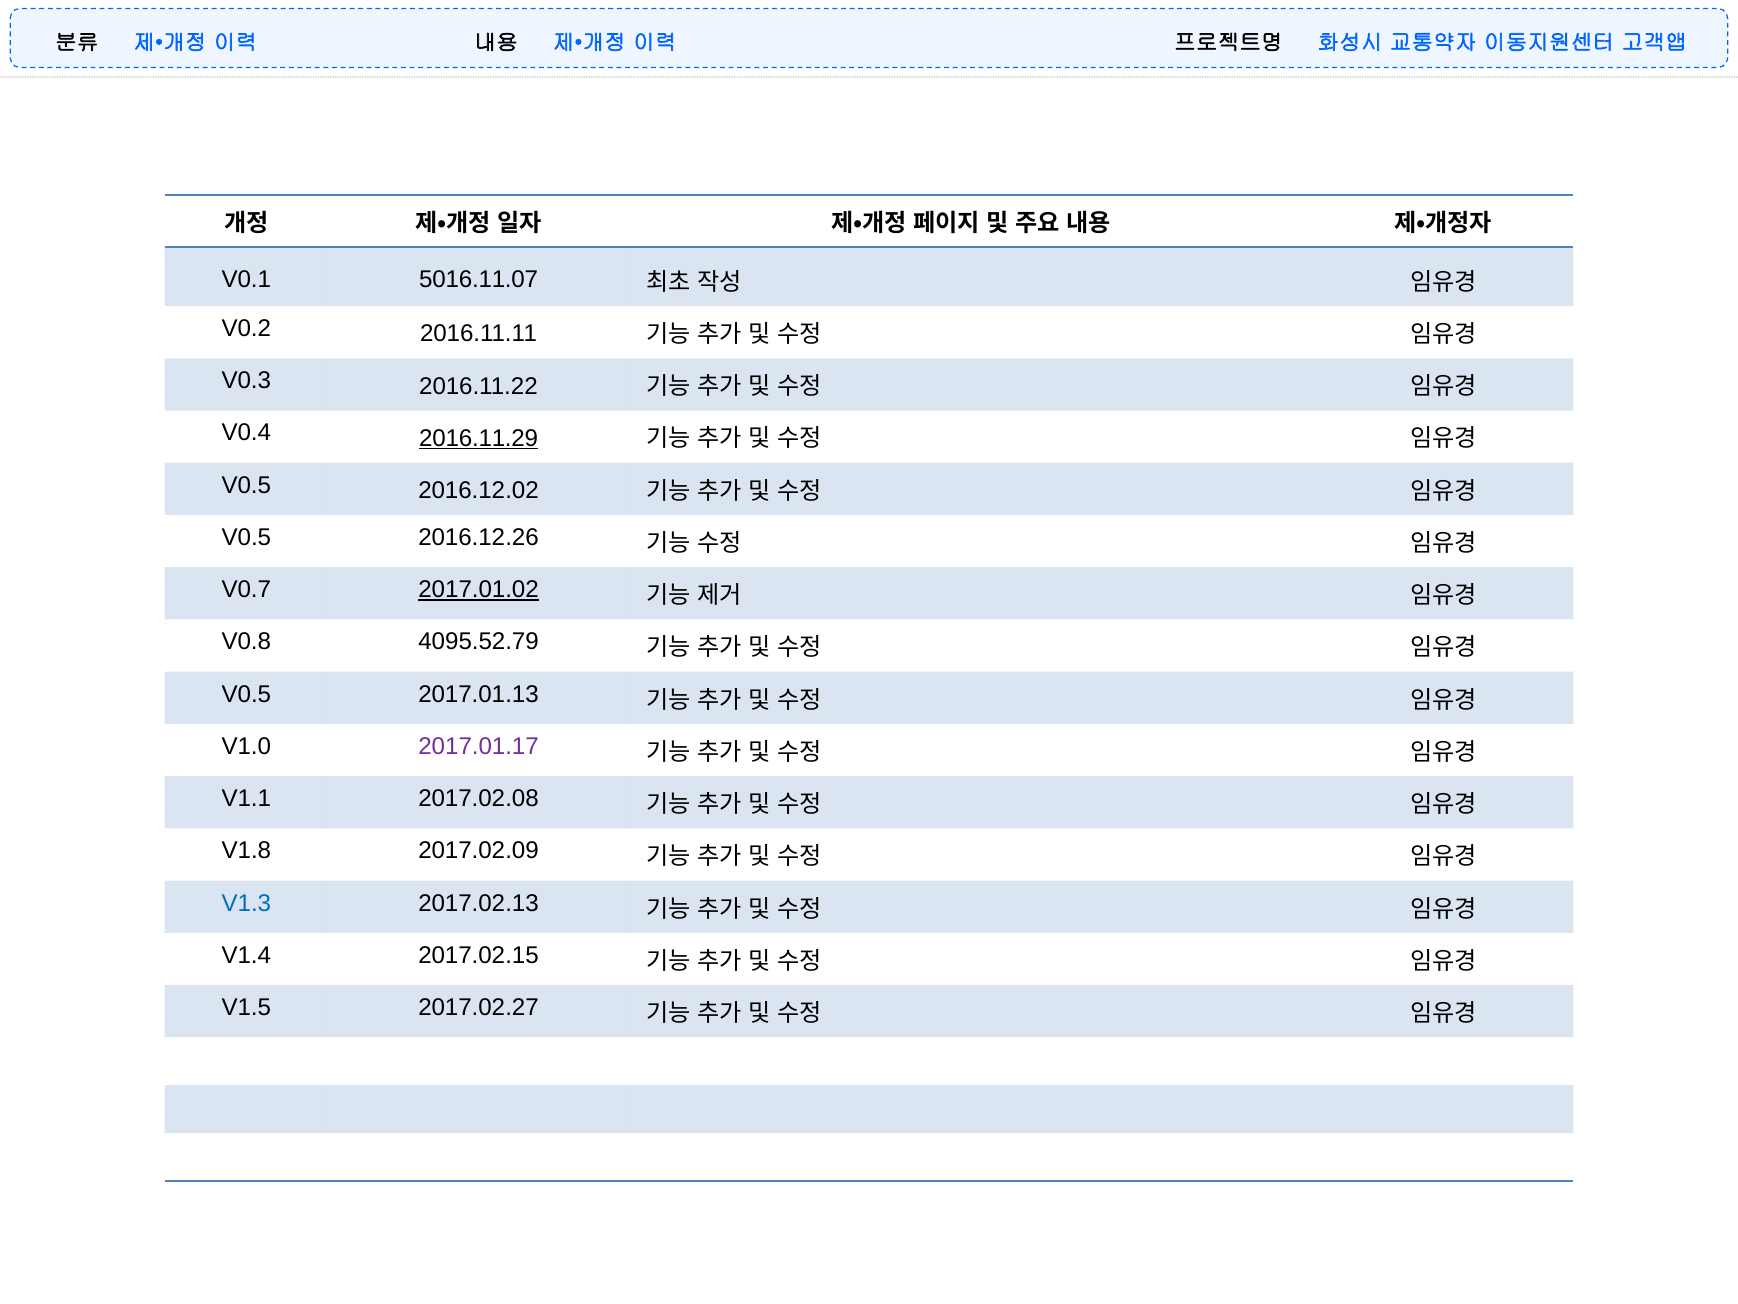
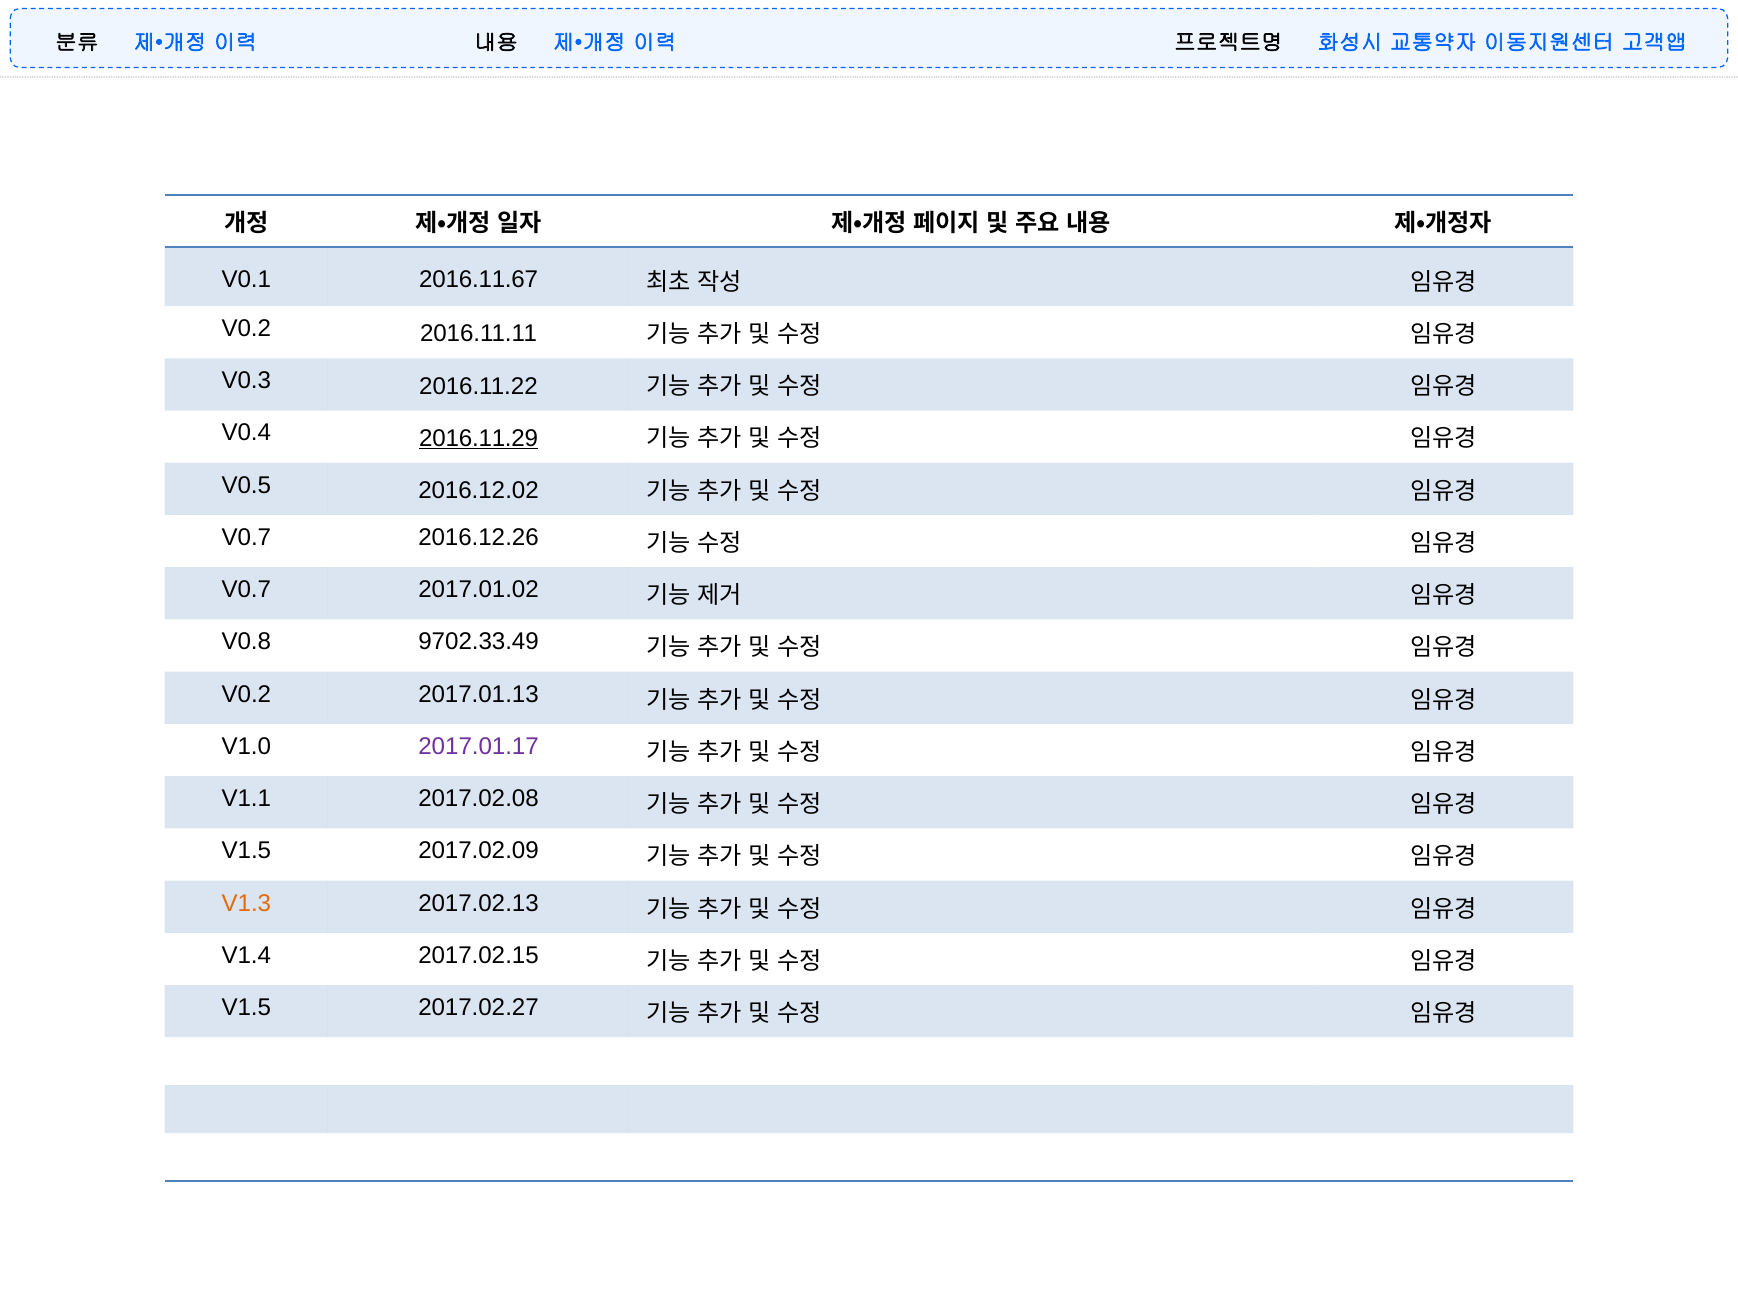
5016.11.07: 5016.11.07 -> 2016.11.67
V0.5 at (246, 537): V0.5 -> V0.7
2017.01.02 underline: present -> none
4095.52.79: 4095.52.79 -> 9702.33.49
V0.5 at (246, 694): V0.5 -> V0.2
V1.8 at (246, 850): V1.8 -> V1.5
V1.3 colour: blue -> orange
